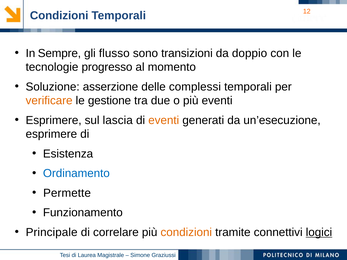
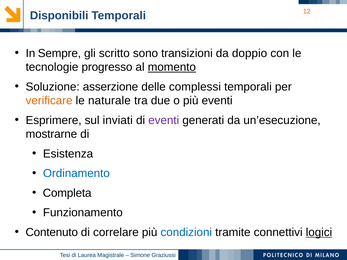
Condizioni at (59, 16): Condizioni -> Disponibili
flusso: flusso -> scritto
momento underline: none -> present
gestione: gestione -> naturale
lascia: lascia -> inviati
eventi at (164, 120) colour: orange -> purple
esprimere at (51, 134): esprimere -> mostrarne
Permette: Permette -> Completa
Principale: Principale -> Contenuto
condizioni at (186, 233) colour: orange -> blue
